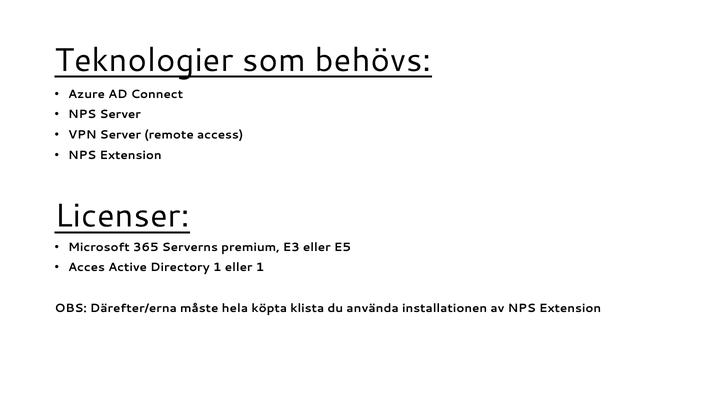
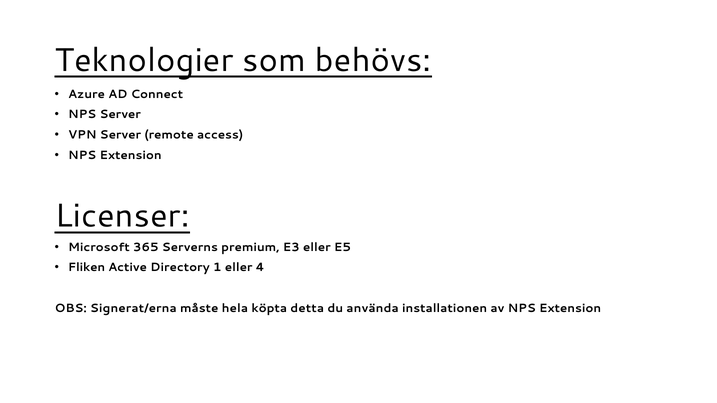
Acces: Acces -> Fliken
eller 1: 1 -> 4
Därefter/erna: Därefter/erna -> Signerat/erna
klista: klista -> detta
